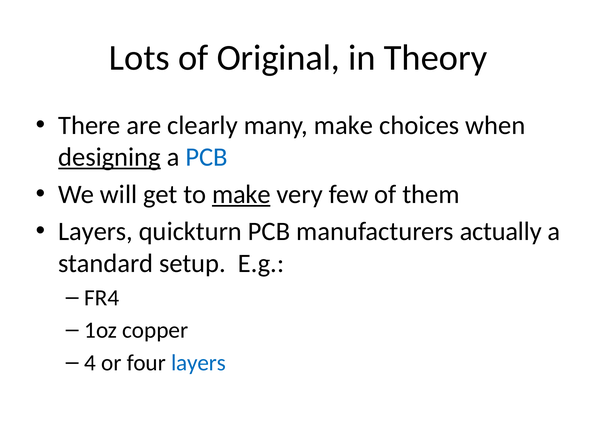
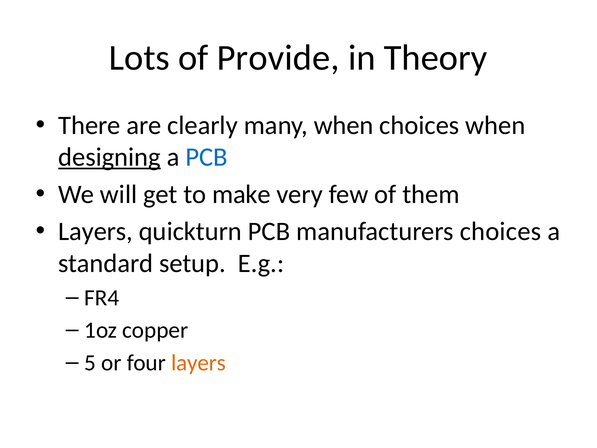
Original: Original -> Provide
many make: make -> when
make at (241, 194) underline: present -> none
manufacturers actually: actually -> choices
4: 4 -> 5
layers at (198, 363) colour: blue -> orange
